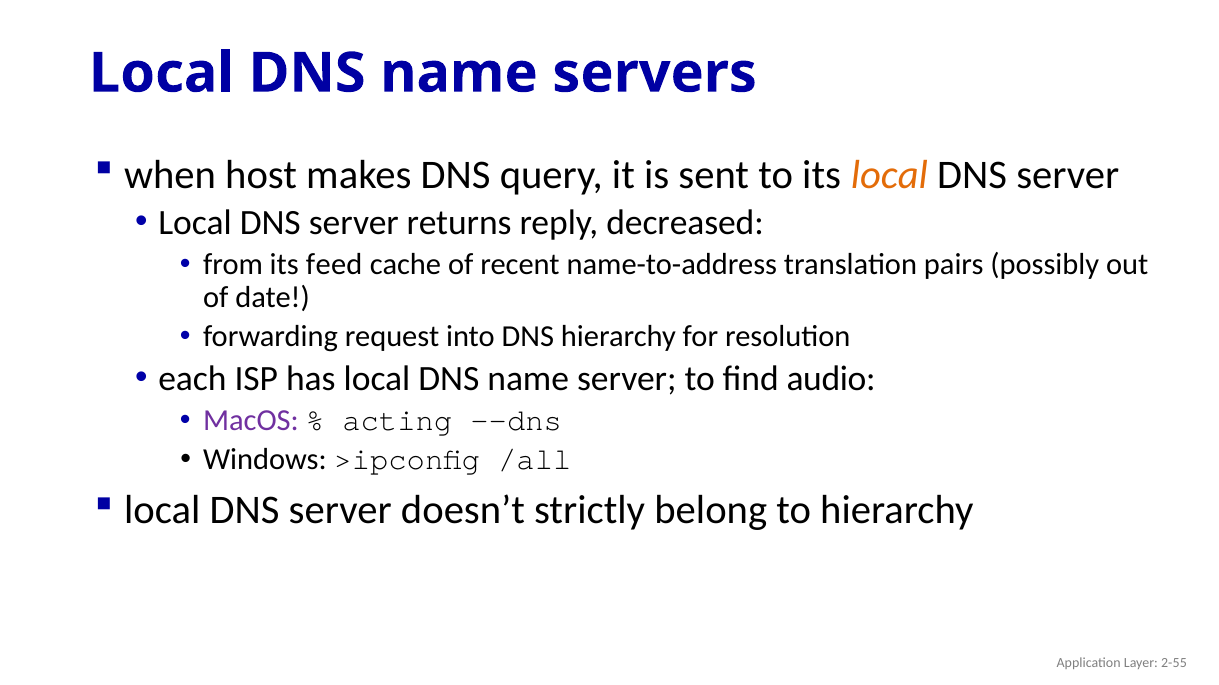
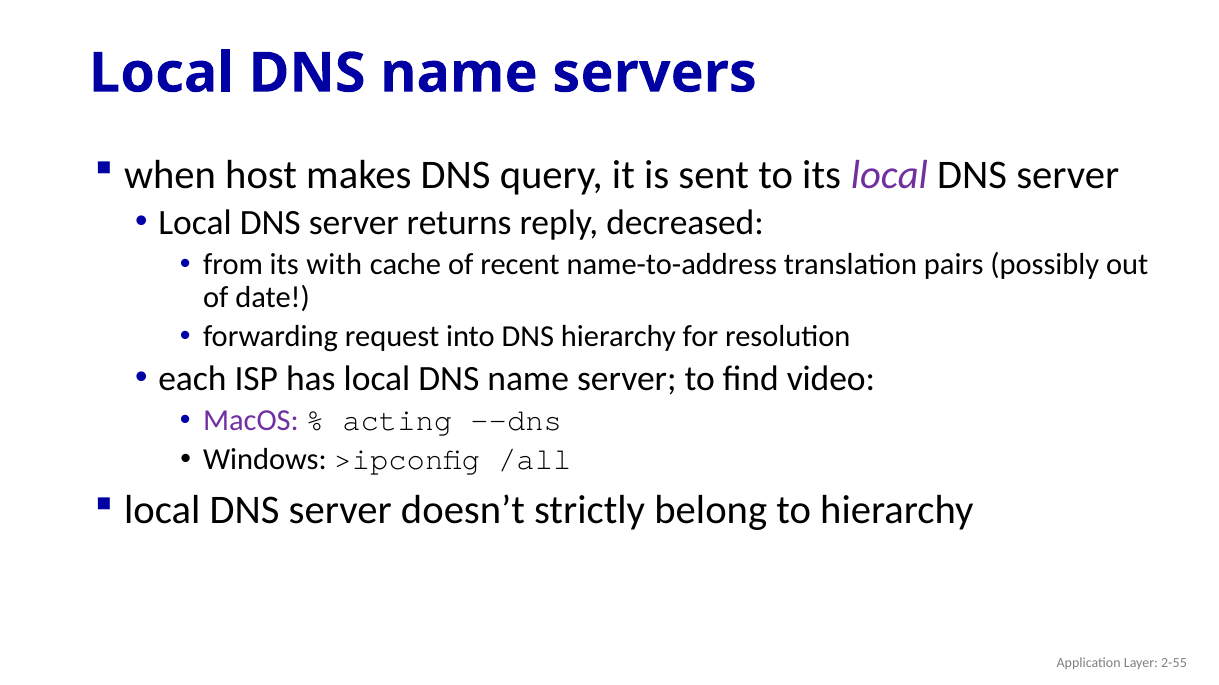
local at (889, 175) colour: orange -> purple
feed: feed -> with
audio: audio -> video
